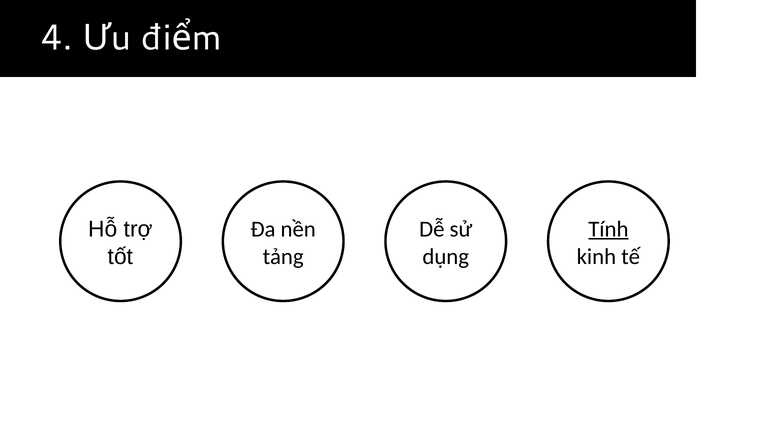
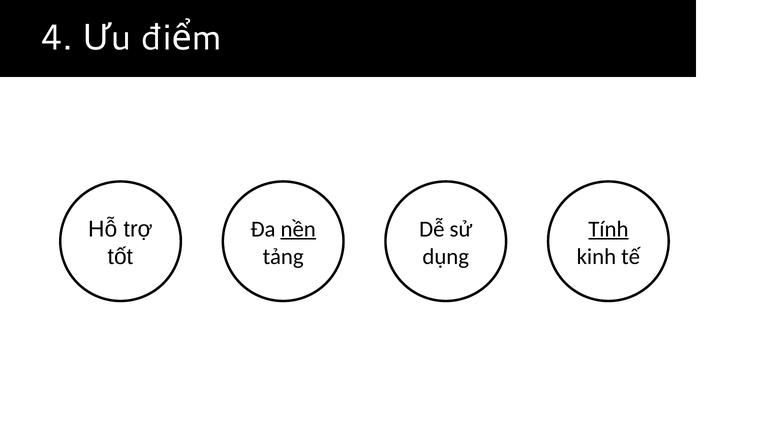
nền underline: none -> present
